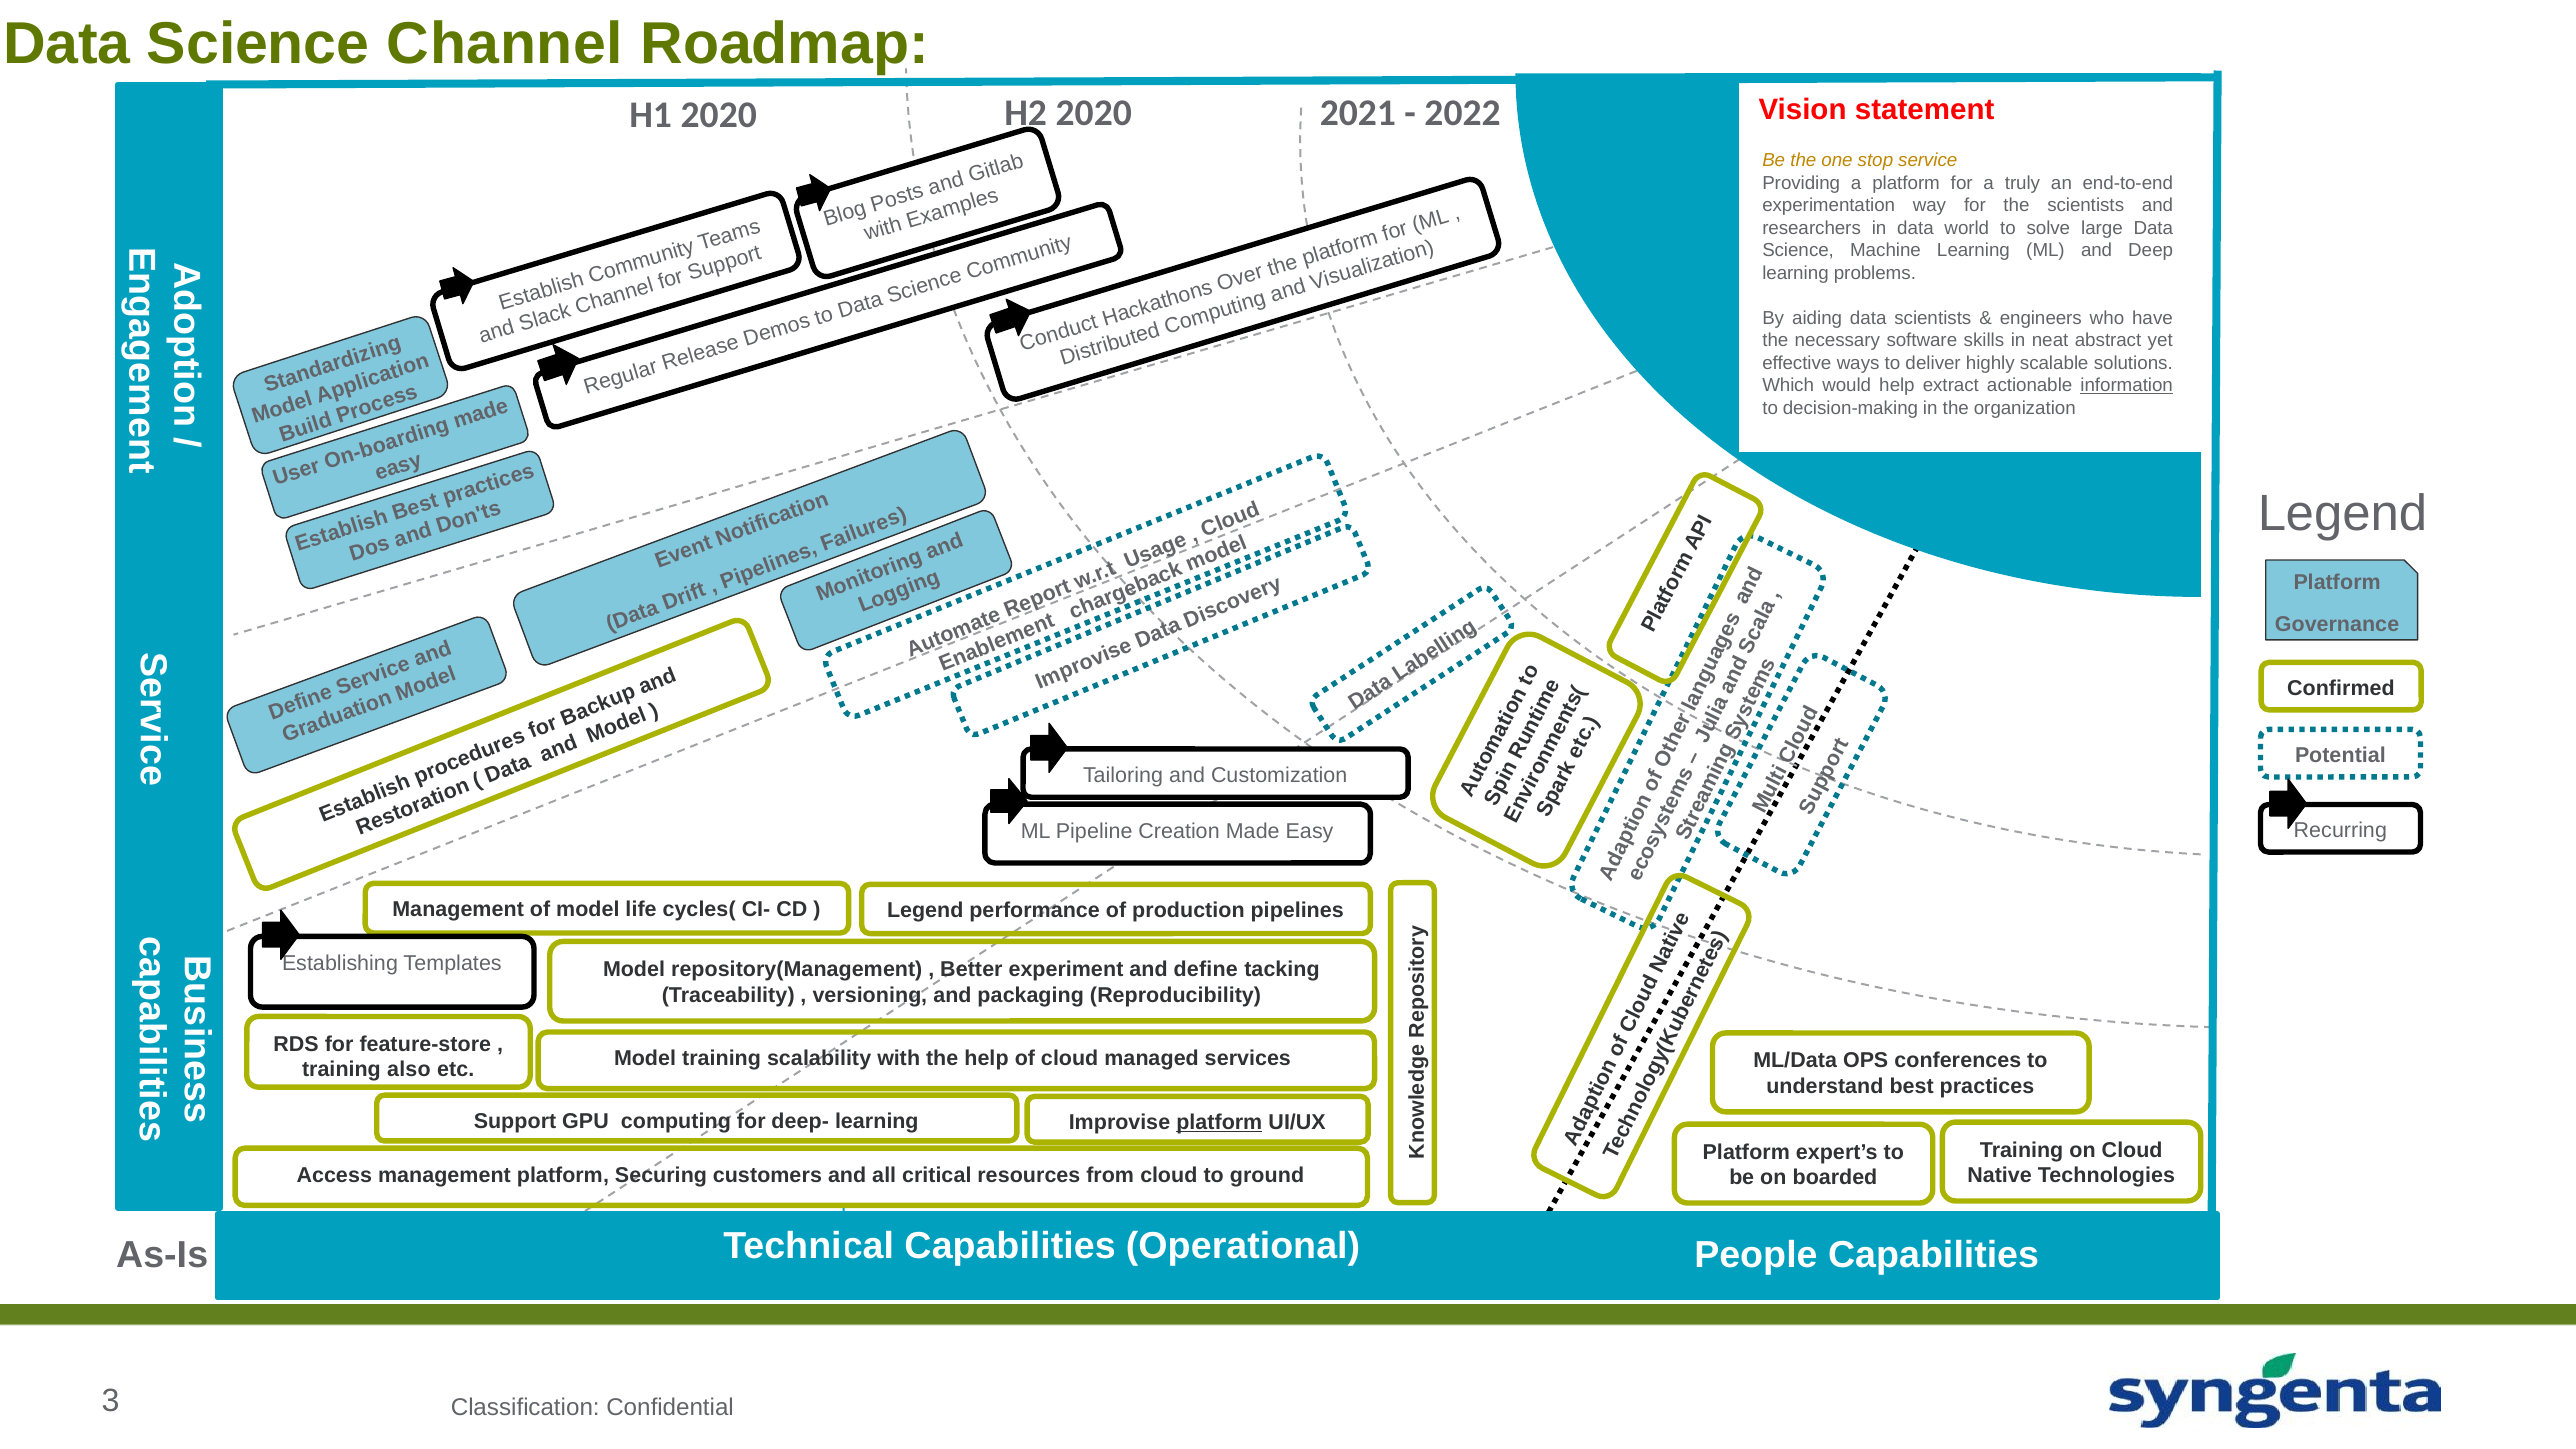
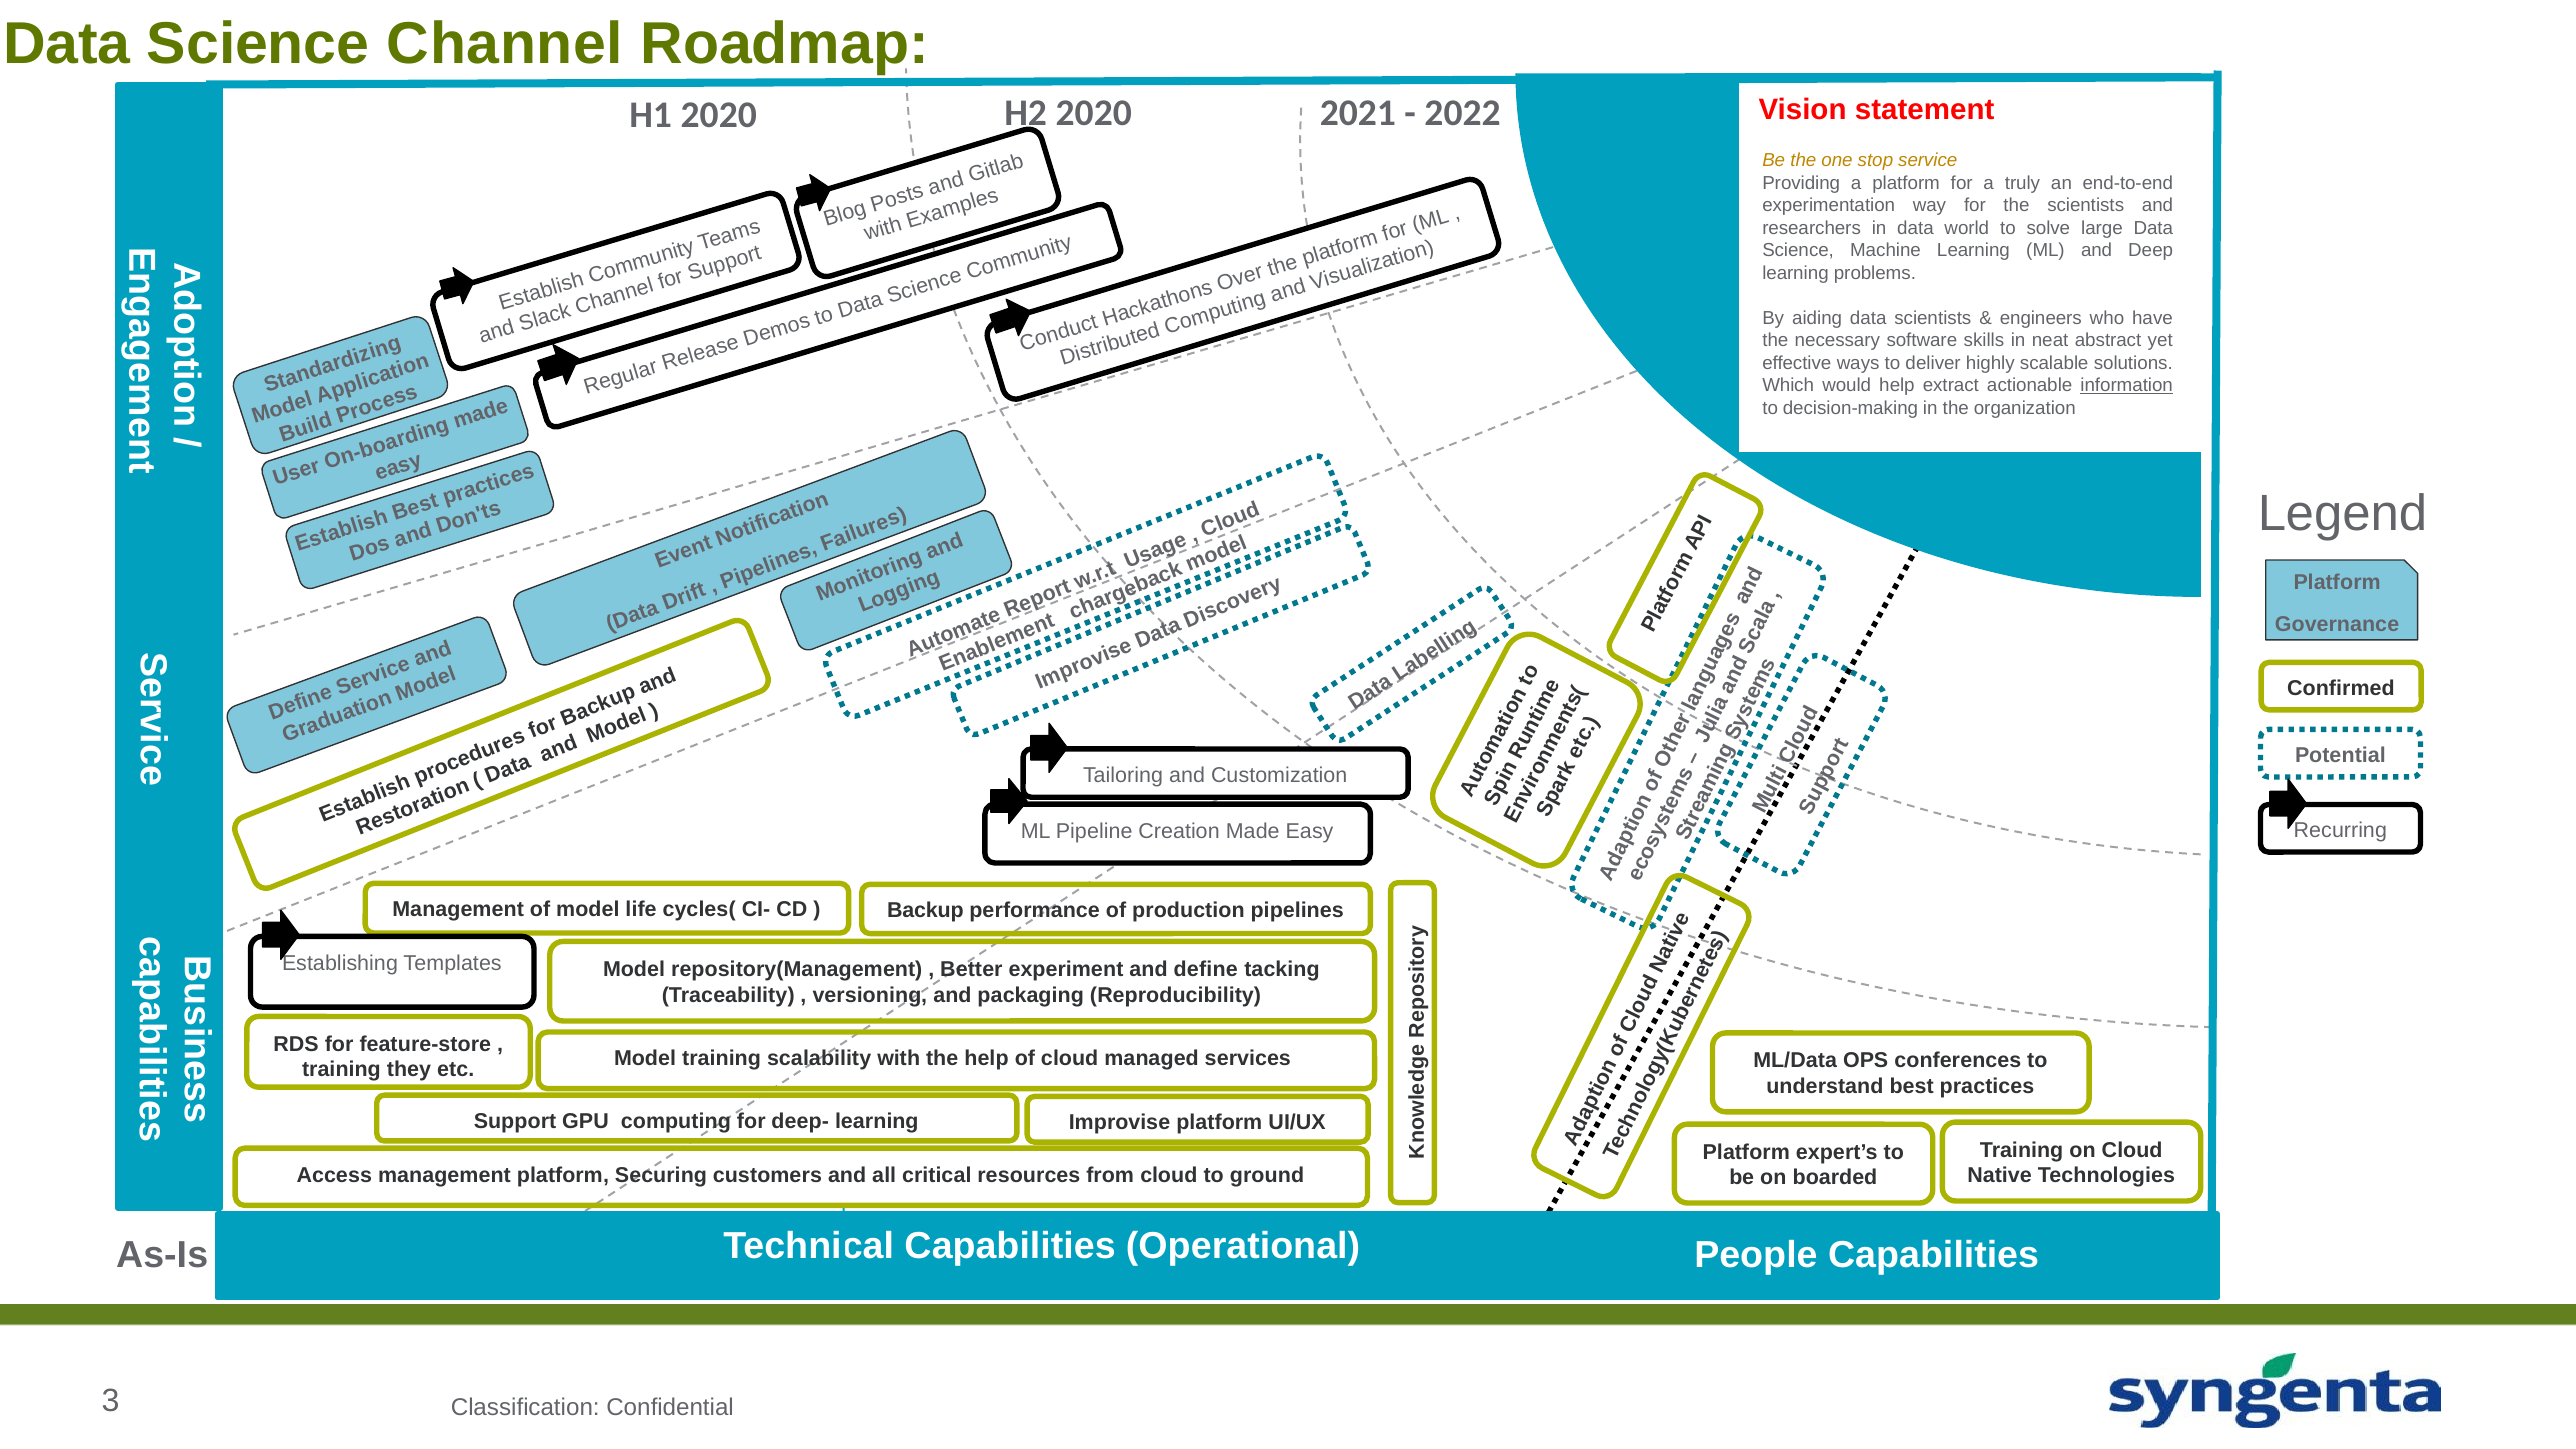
Legend at (925, 911): Legend -> Backup
also: also -> they
platform at (1219, 1123) underline: present -> none
